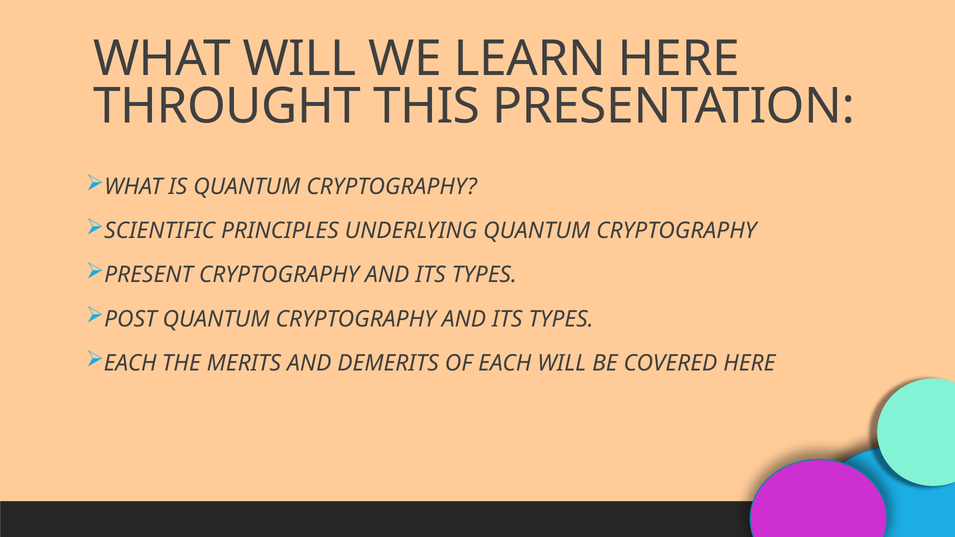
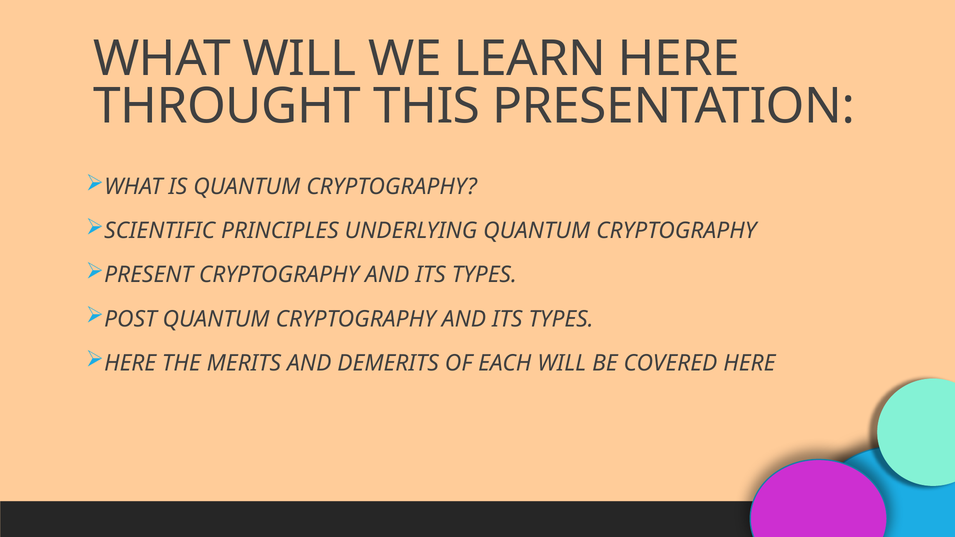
EACH at (130, 363): EACH -> HERE
